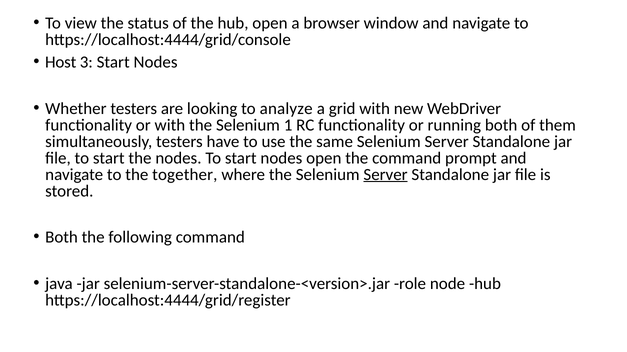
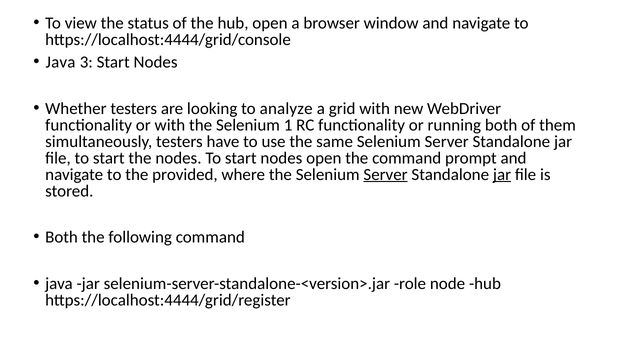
Host at (61, 62): Host -> Java
together: together -> provided
jar at (502, 175) underline: none -> present
